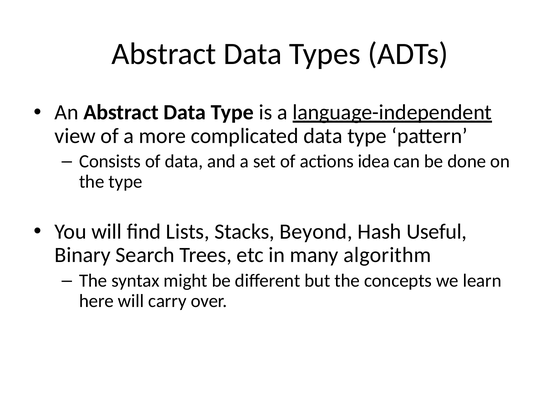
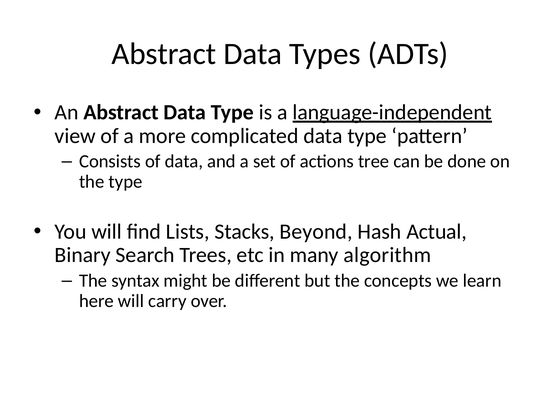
idea: idea -> tree
Useful: Useful -> Actual
